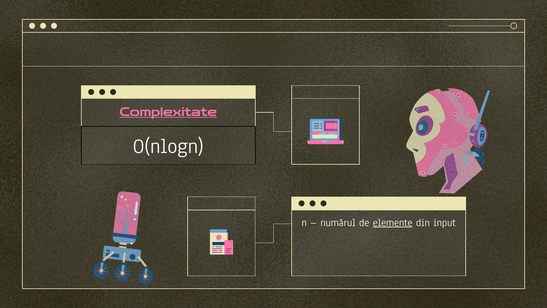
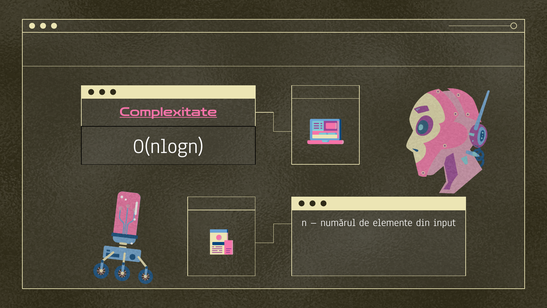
elemente underline: present -> none
